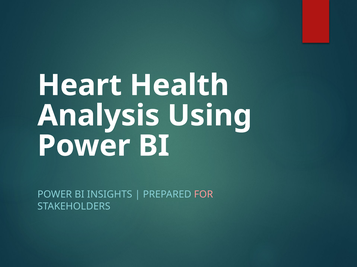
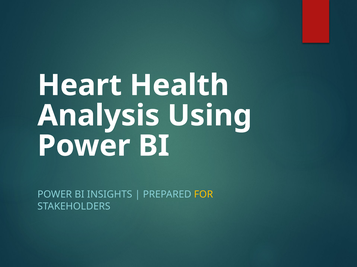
FOR colour: pink -> yellow
